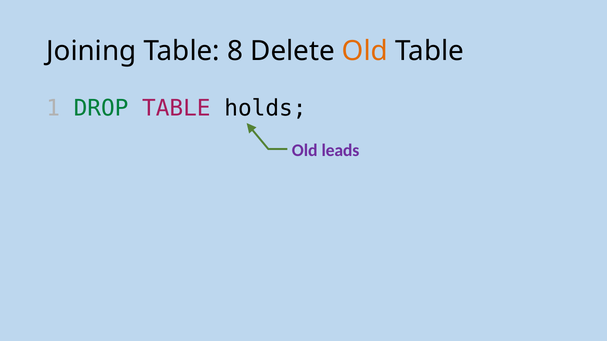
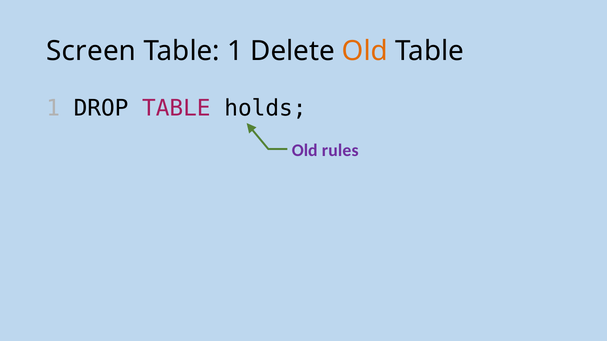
Joining: Joining -> Screen
8 at (235, 51): 8 -> 1
DROP colour: green -> black
leads: leads -> rules
